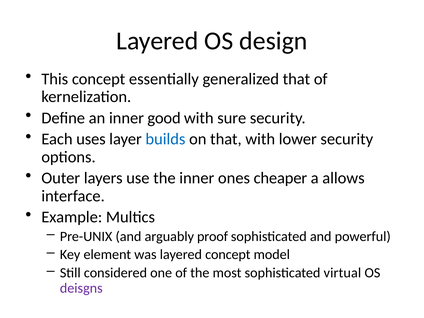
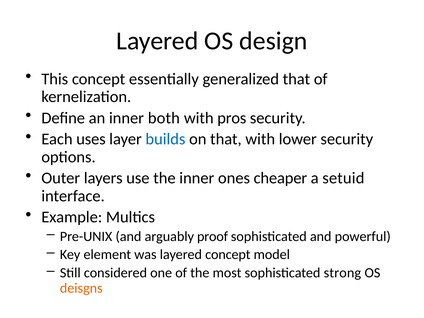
good: good -> both
sure: sure -> pros
allows: allows -> setuid
virtual: virtual -> strong
deisgns colour: purple -> orange
